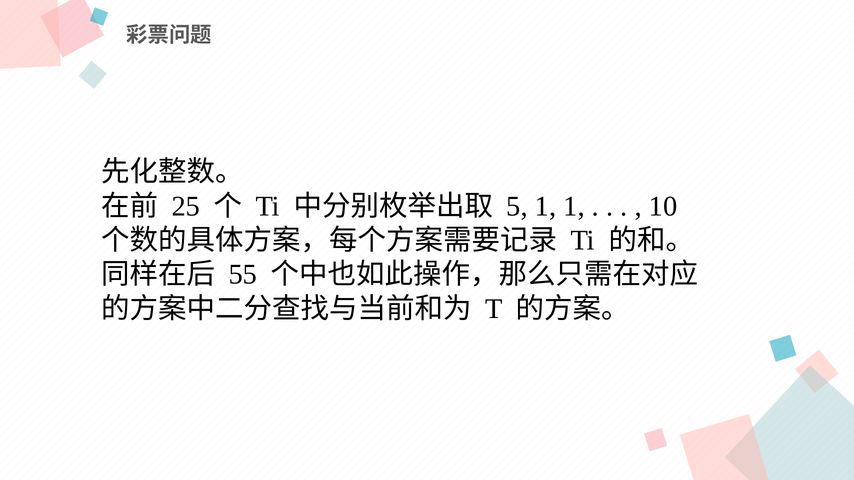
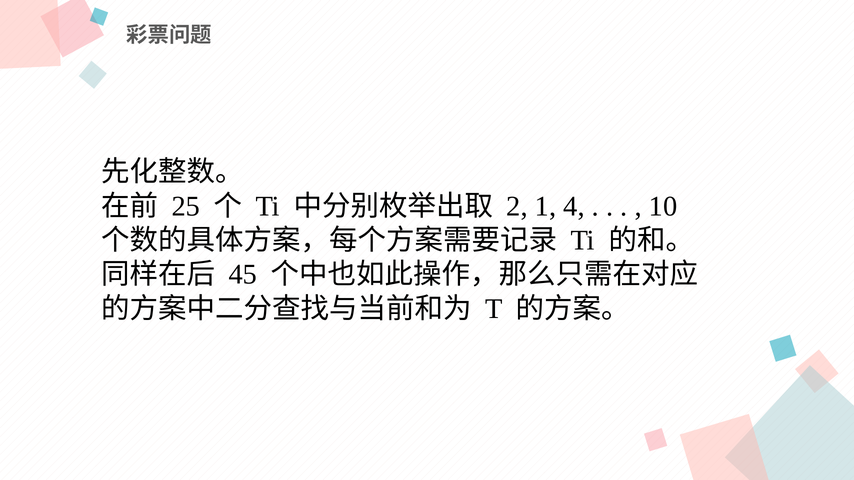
5: 5 -> 2
1 1: 1 -> 4
55: 55 -> 45
